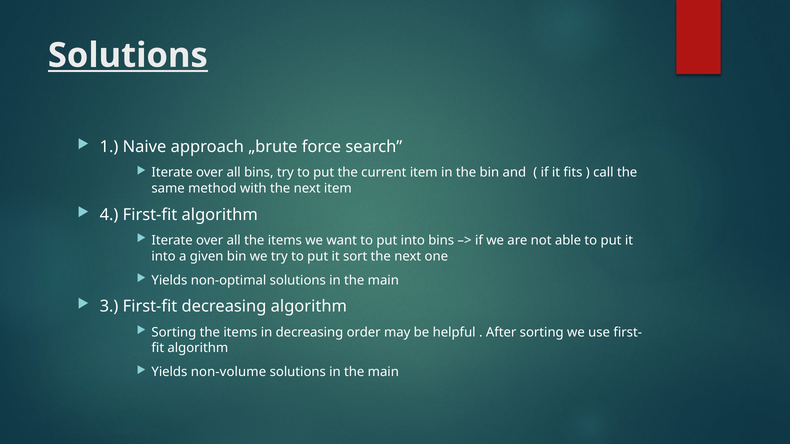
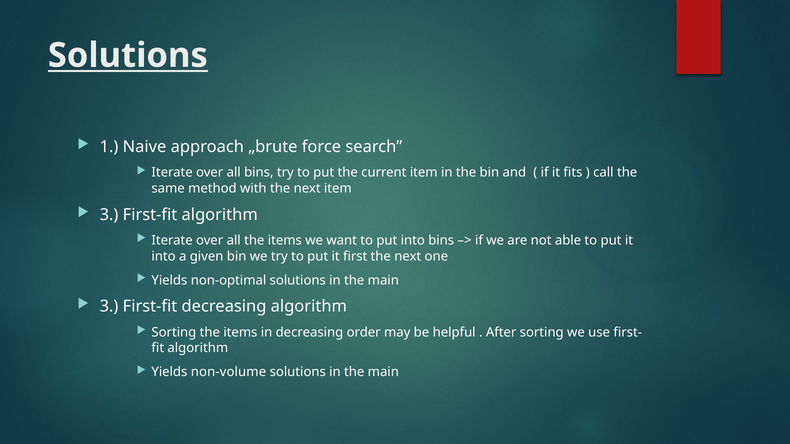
4 at (109, 215): 4 -> 3
sort: sort -> first
